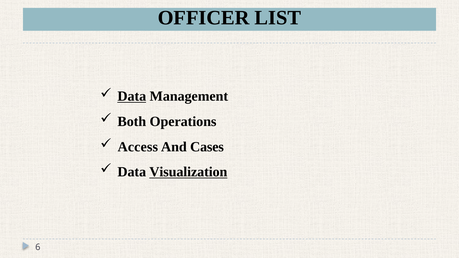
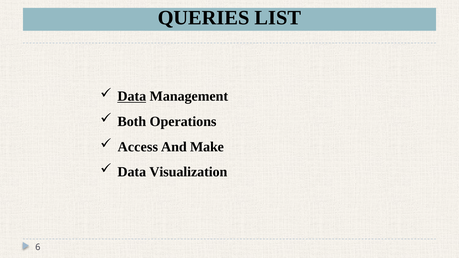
OFFICER: OFFICER -> QUERIES
Cases: Cases -> Make
Visualization underline: present -> none
